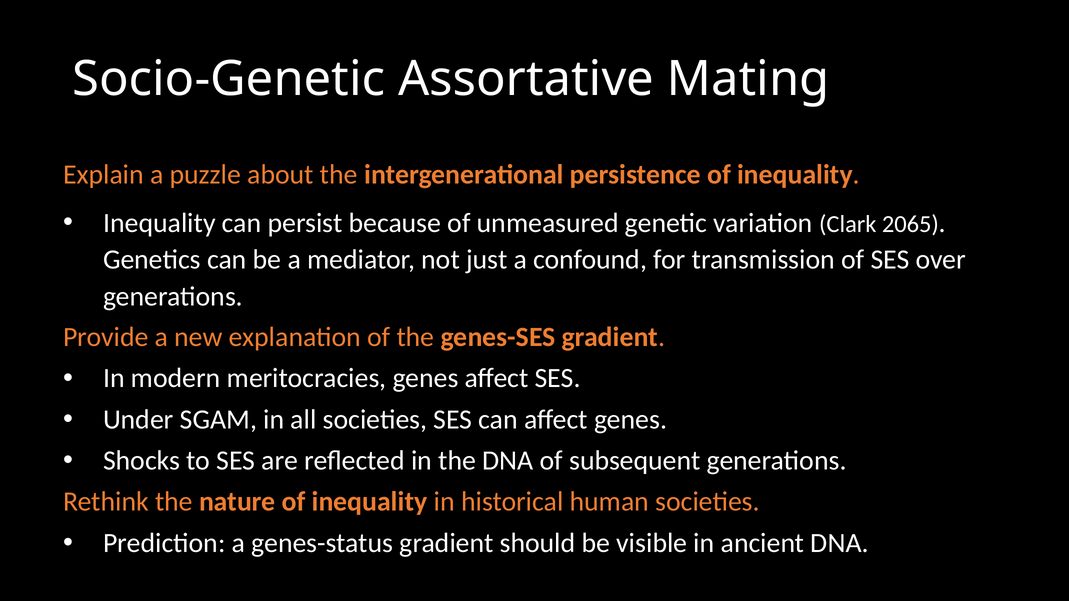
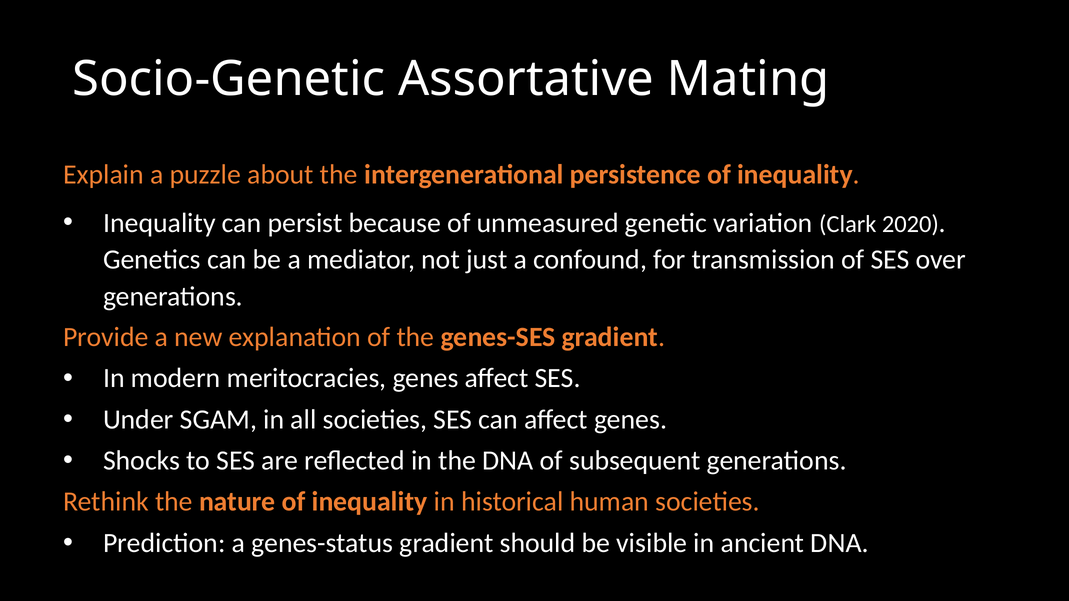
2065: 2065 -> 2020
